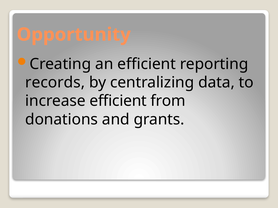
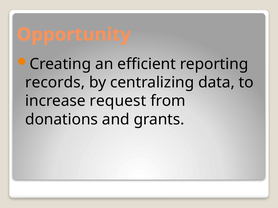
increase efficient: efficient -> request
